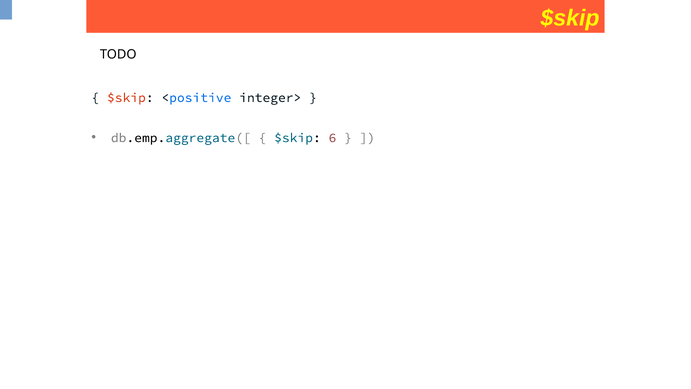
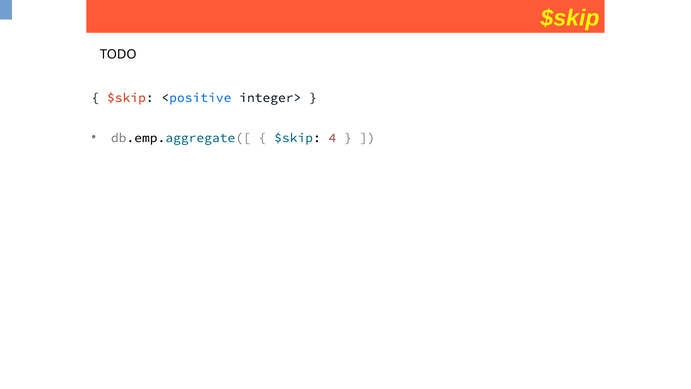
6: 6 -> 4
